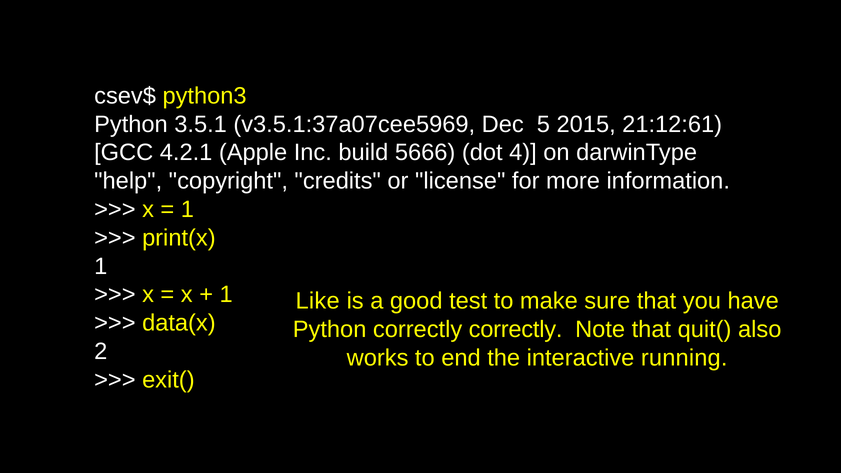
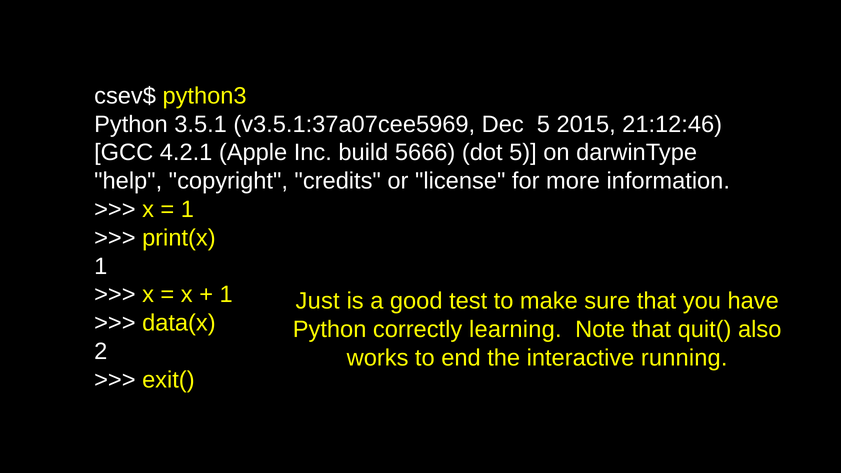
21:12:61: 21:12:61 -> 21:12:46
dot 4: 4 -> 5
Like: Like -> Just
correctly correctly: correctly -> learning
